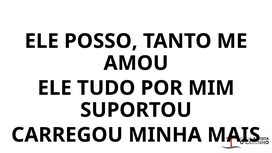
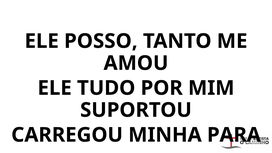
MAIS: MAIS -> PARA
